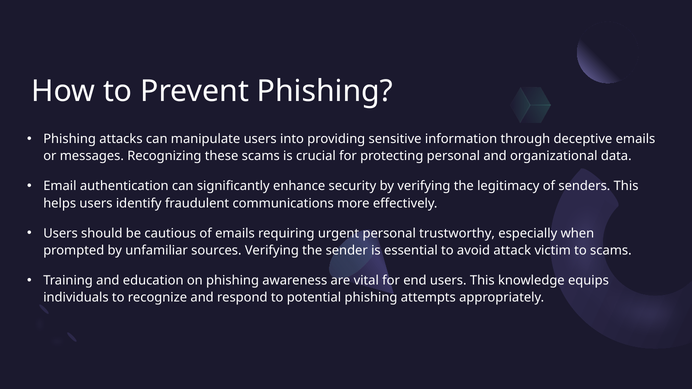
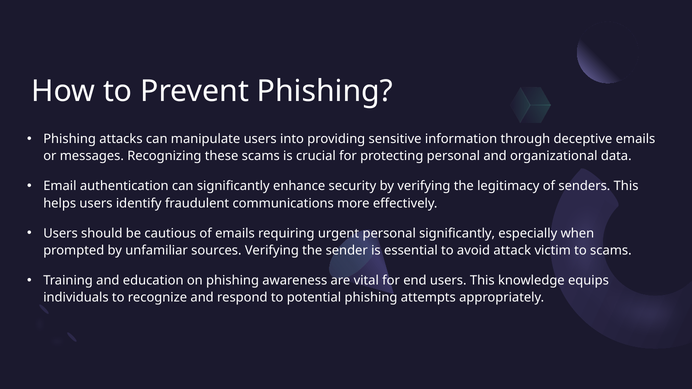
personal trustworthy: trustworthy -> significantly
